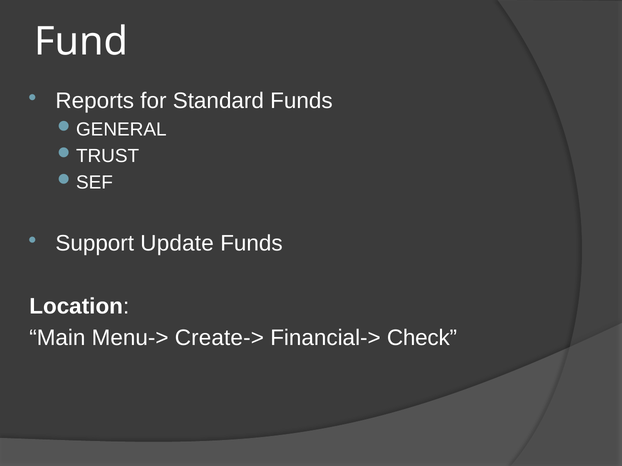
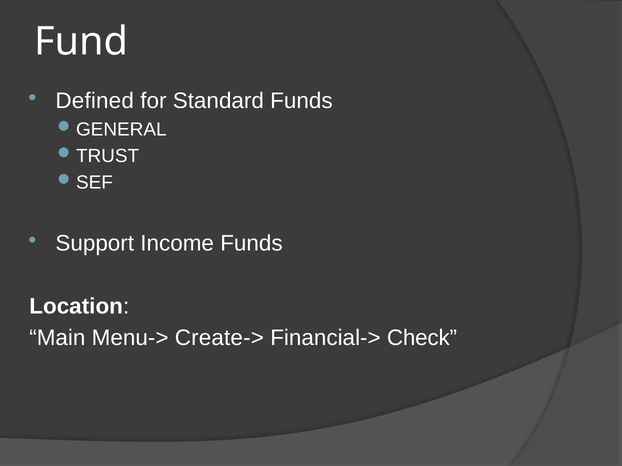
Reports: Reports -> Defined
Update: Update -> Income
